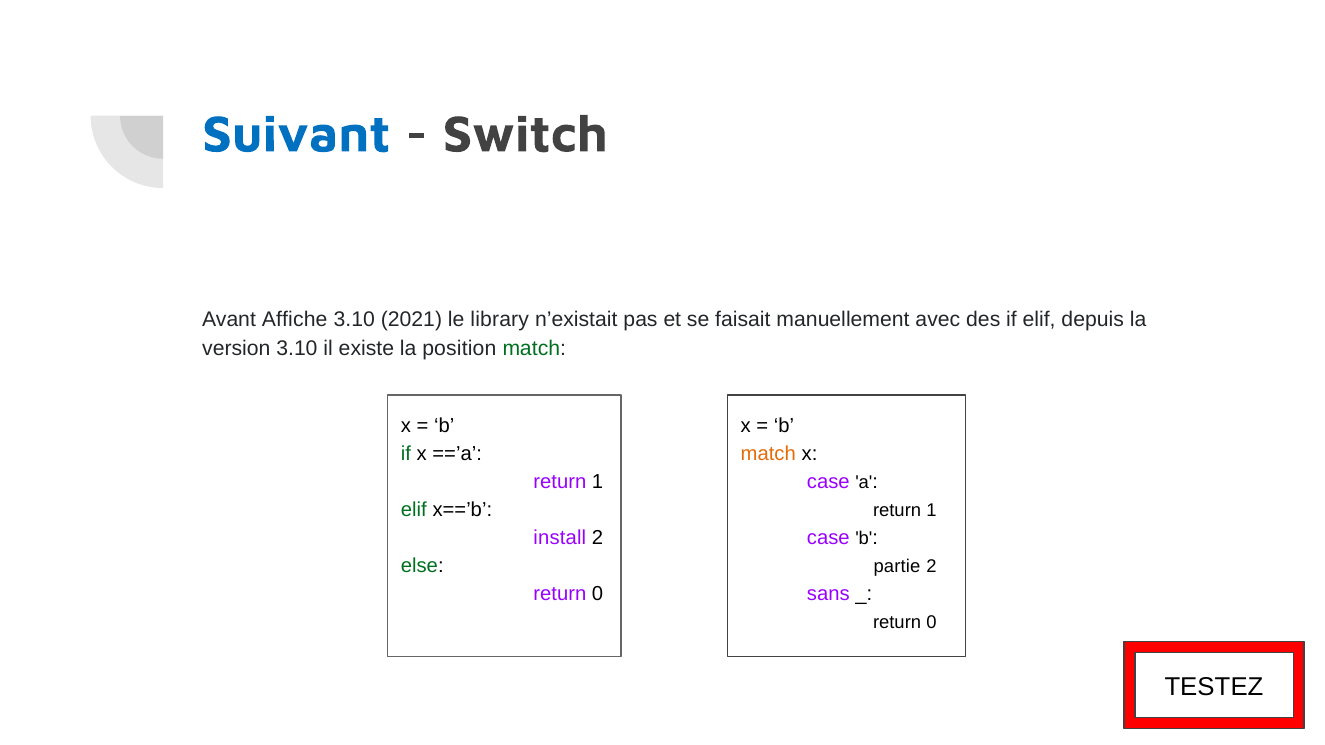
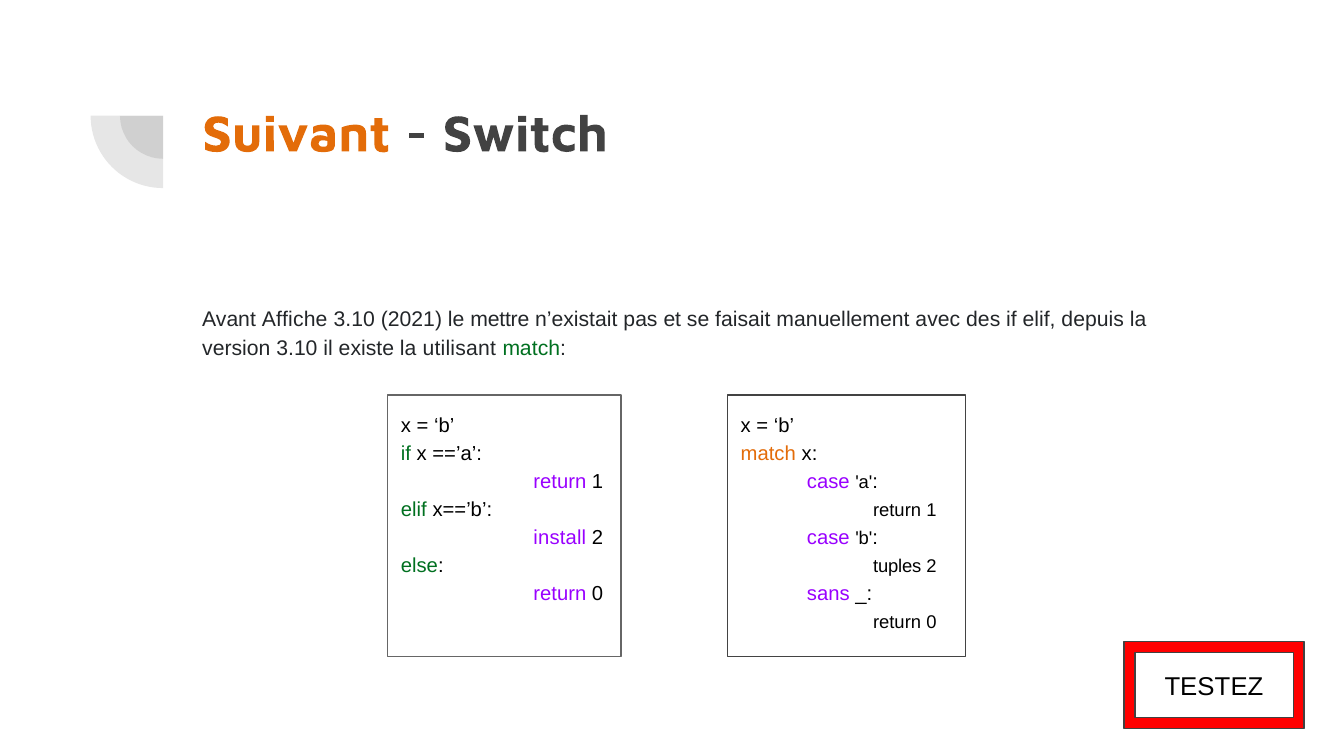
Suivant colour: blue -> orange
library: library -> mettre
position: position -> utilisant
partie: partie -> tuples
